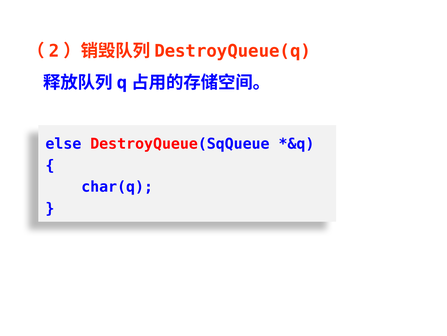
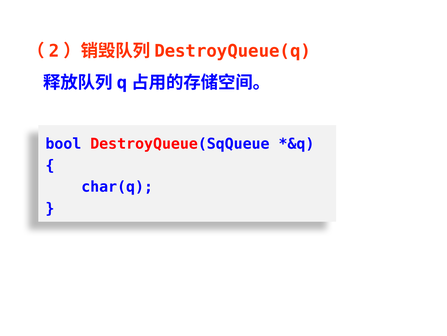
else: else -> bool
